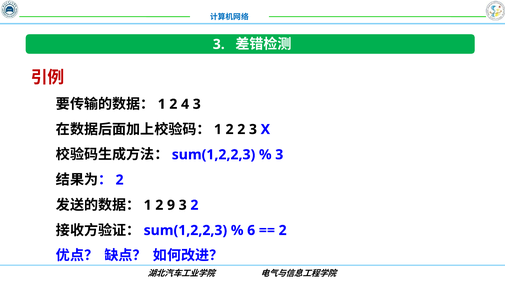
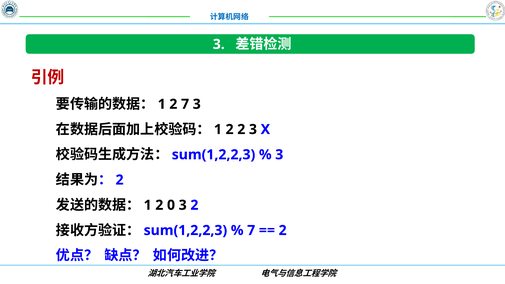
2 4: 4 -> 7
9: 9 -> 0
6 at (251, 230): 6 -> 7
